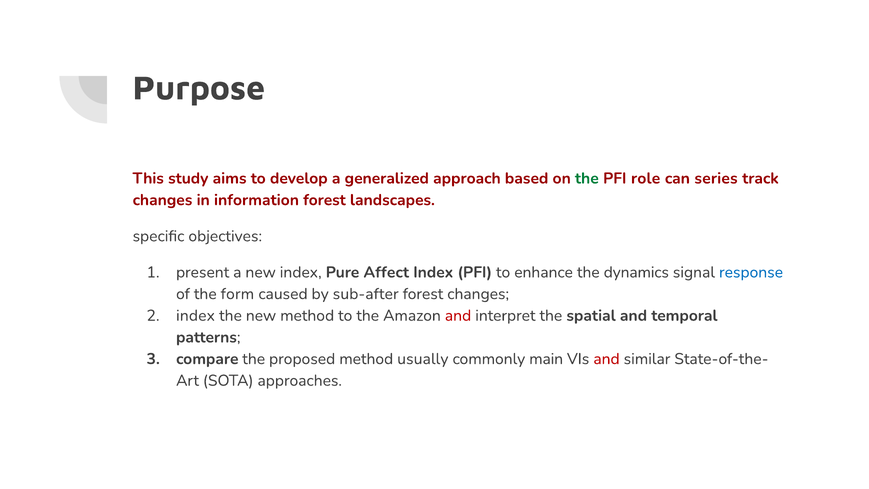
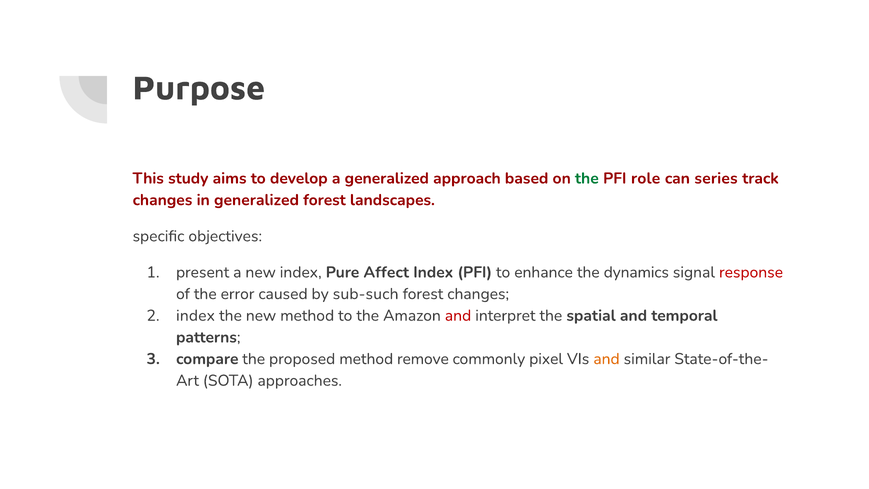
in information: information -> generalized
response colour: blue -> red
form: form -> error
sub-after: sub-after -> sub-such
usually: usually -> remove
main: main -> pixel
and at (606, 359) colour: red -> orange
